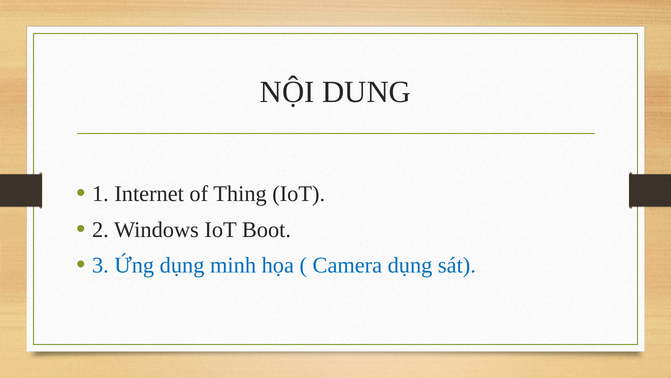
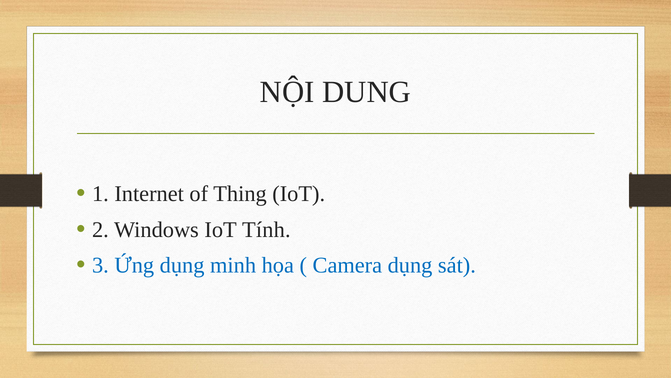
Boot: Boot -> Tính
